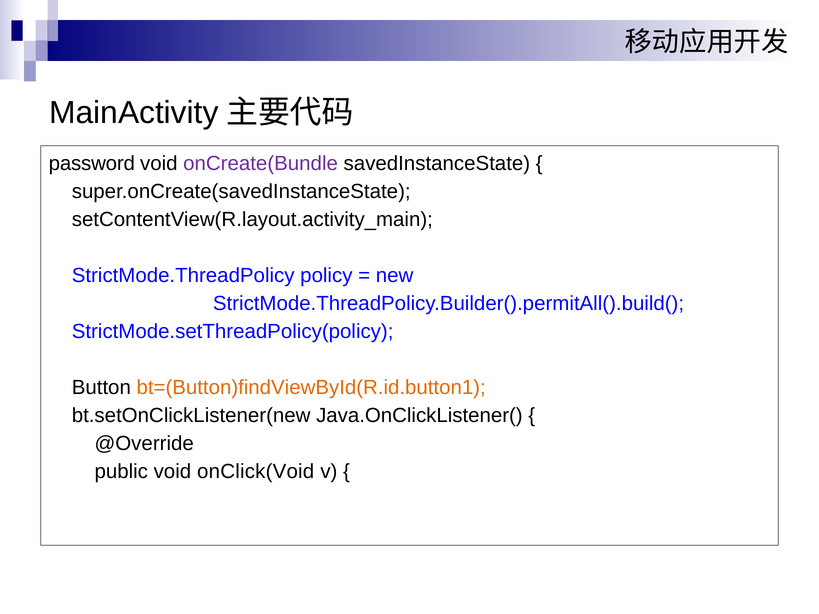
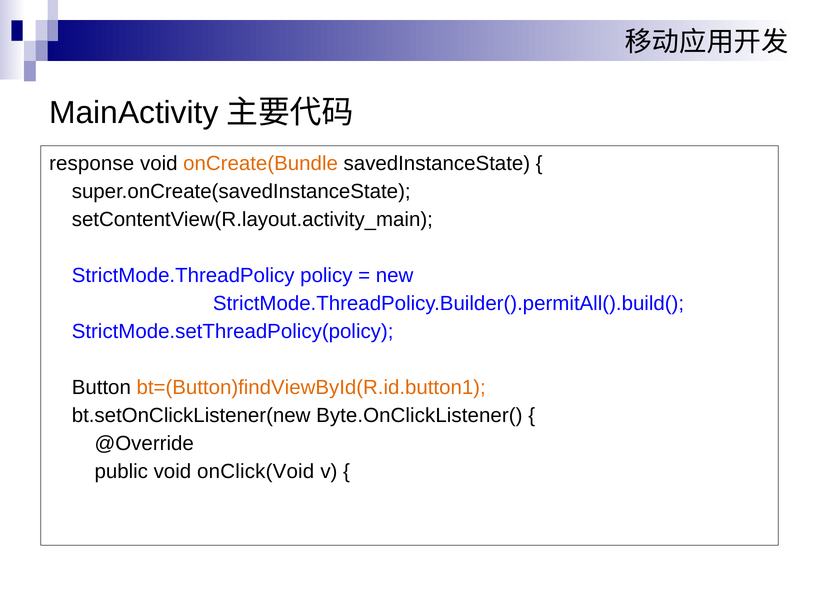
password: password -> response
onCreate(Bundle colour: purple -> orange
Java.OnClickListener(: Java.OnClickListener( -> Byte.OnClickListener(
